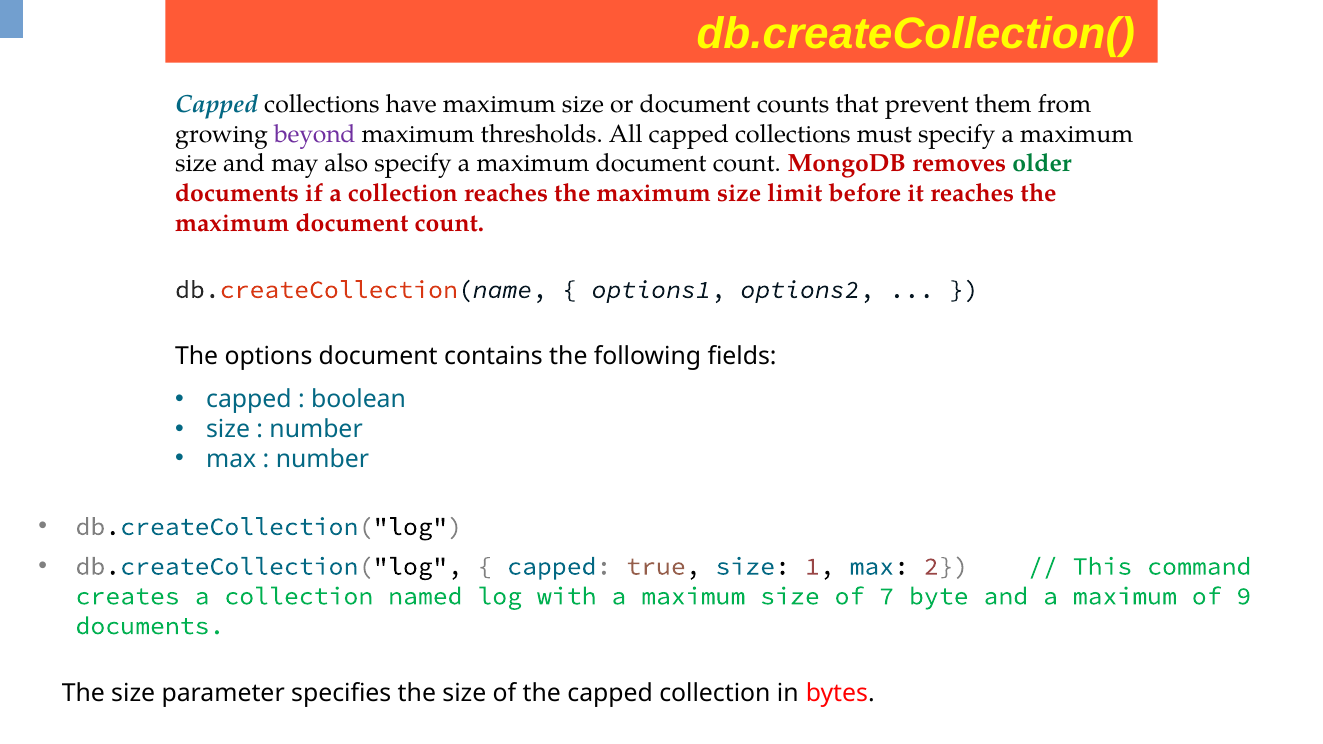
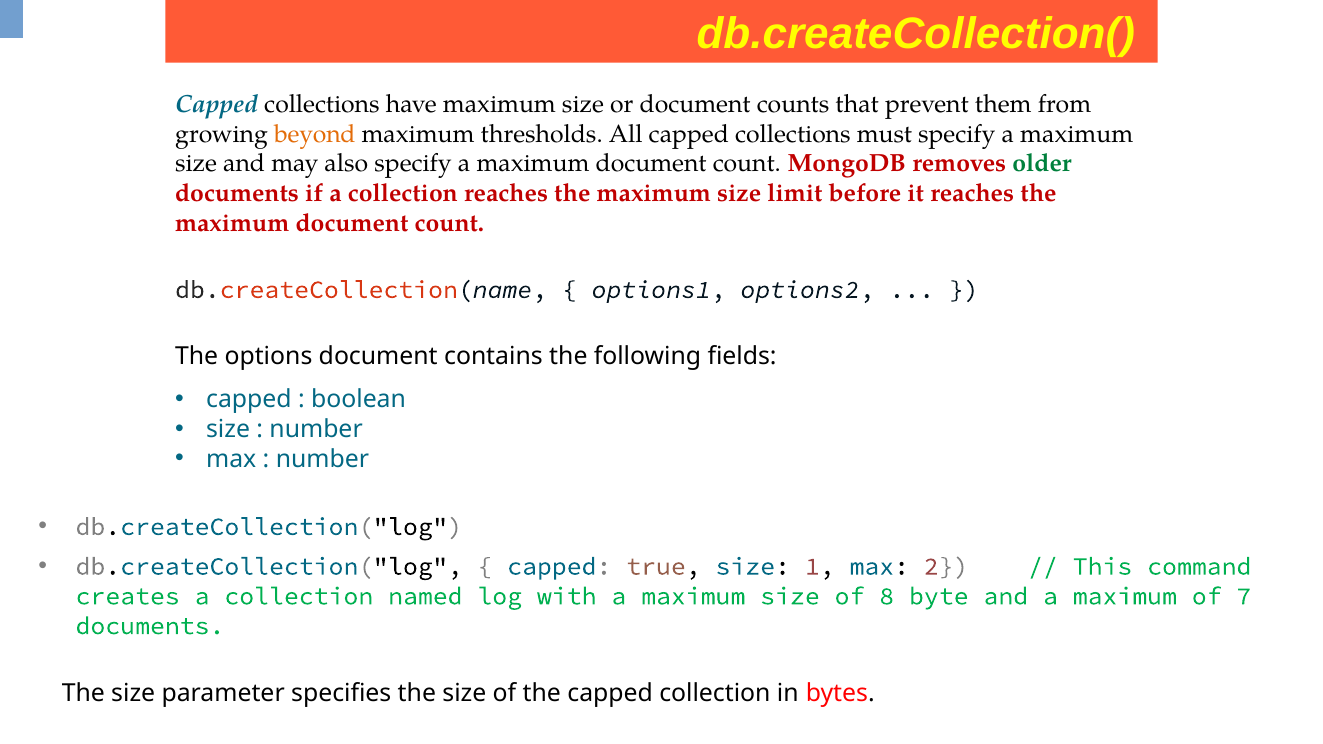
beyond colour: purple -> orange
7: 7 -> 8
9: 9 -> 7
